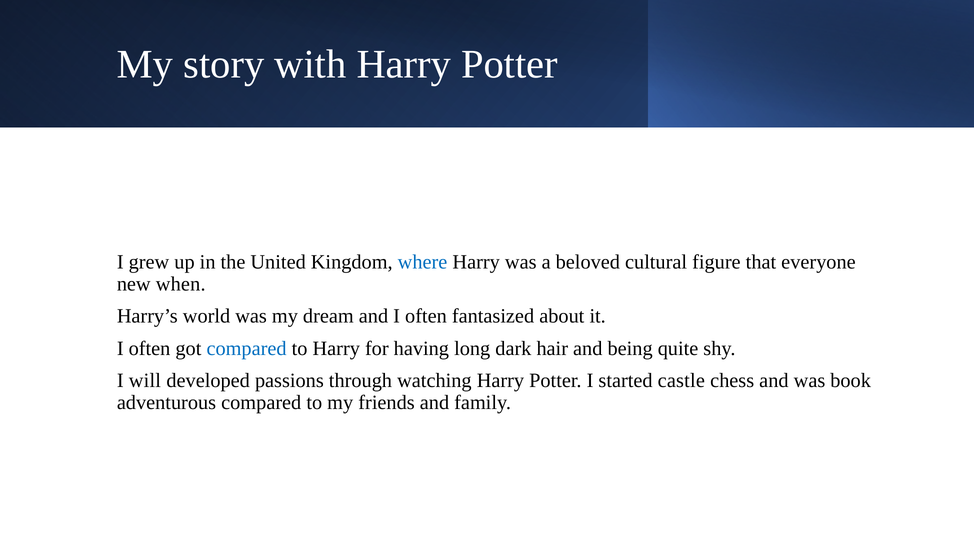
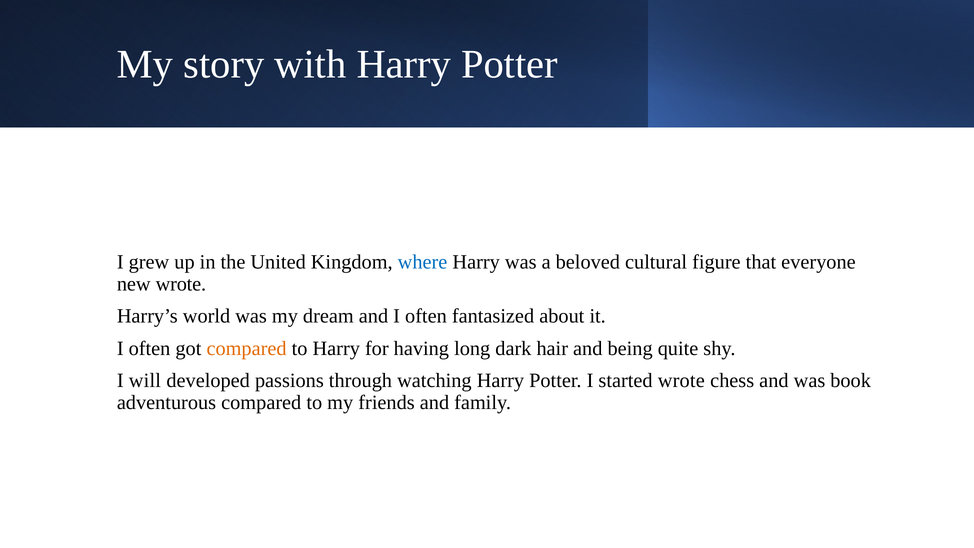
new when: when -> wrote
compared at (247, 348) colour: blue -> orange
started castle: castle -> wrote
